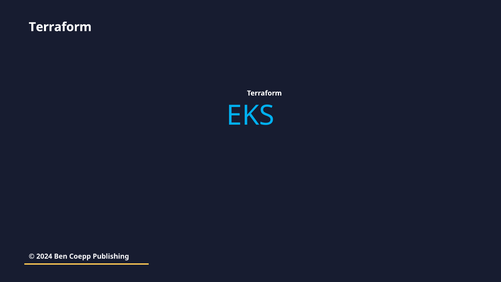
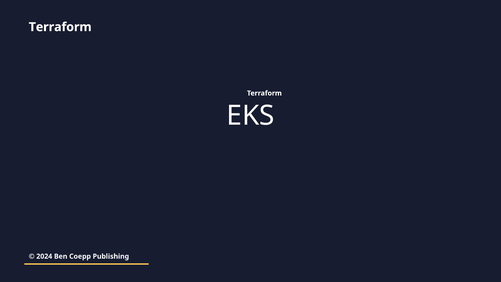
EKS colour: light blue -> white
